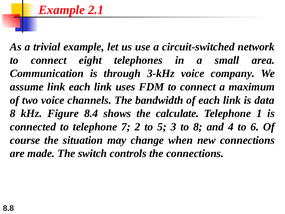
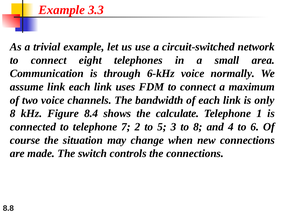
2.1: 2.1 -> 3.3
3-kHz: 3-kHz -> 6-kHz
company: company -> normally
data: data -> only
